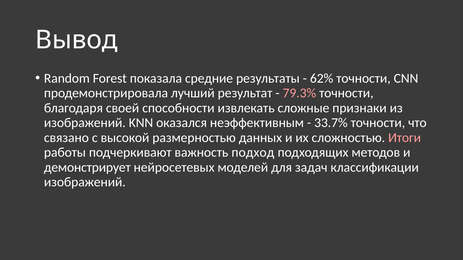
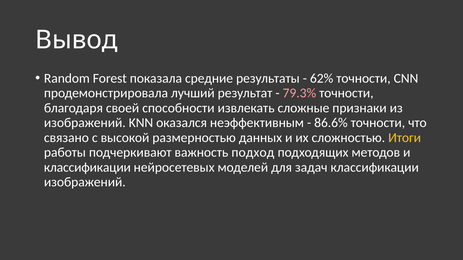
33.7%: 33.7% -> 86.6%
Итоги colour: pink -> yellow
демонстрирует at (87, 168): демонстрирует -> классификации
